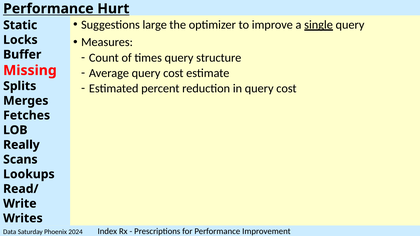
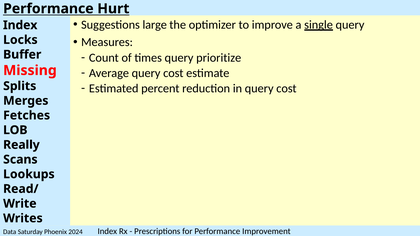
Static at (20, 25): Static -> Index
structure: structure -> prioritize
